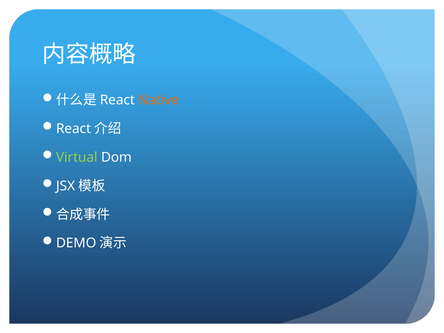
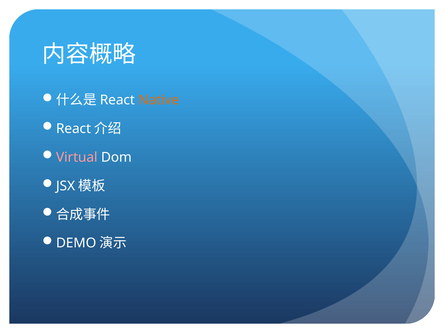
Virtual colour: light green -> pink
